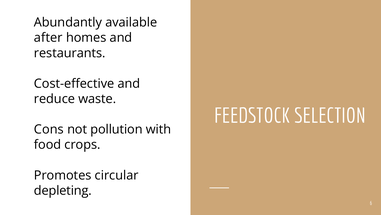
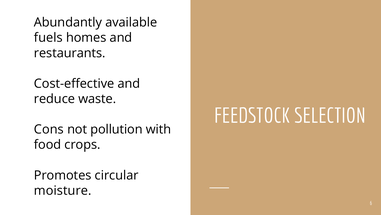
after: after -> fuels
depleting: depleting -> moisture
